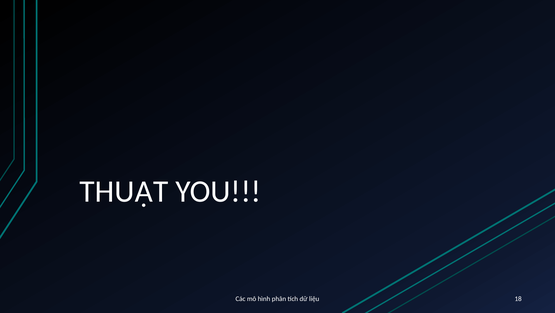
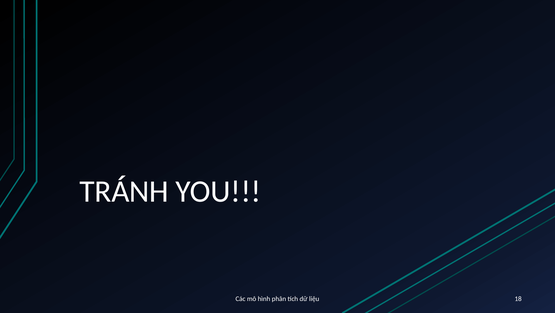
THUẬT: THUẬT -> TRÁNH
